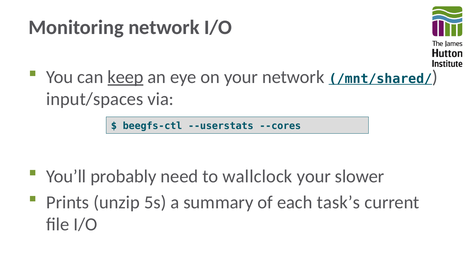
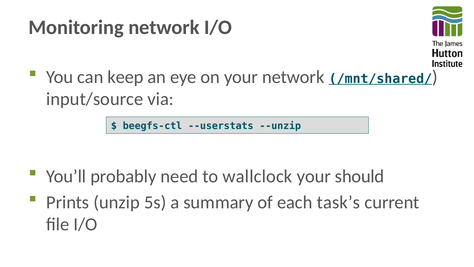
keep underline: present -> none
input/spaces: input/spaces -> input/source
--cores: --cores -> --unzip
slower: slower -> should
